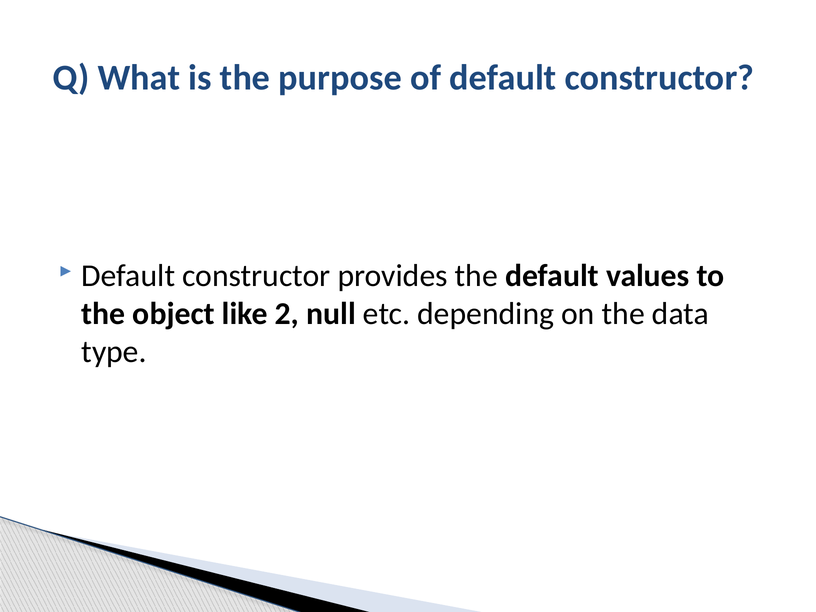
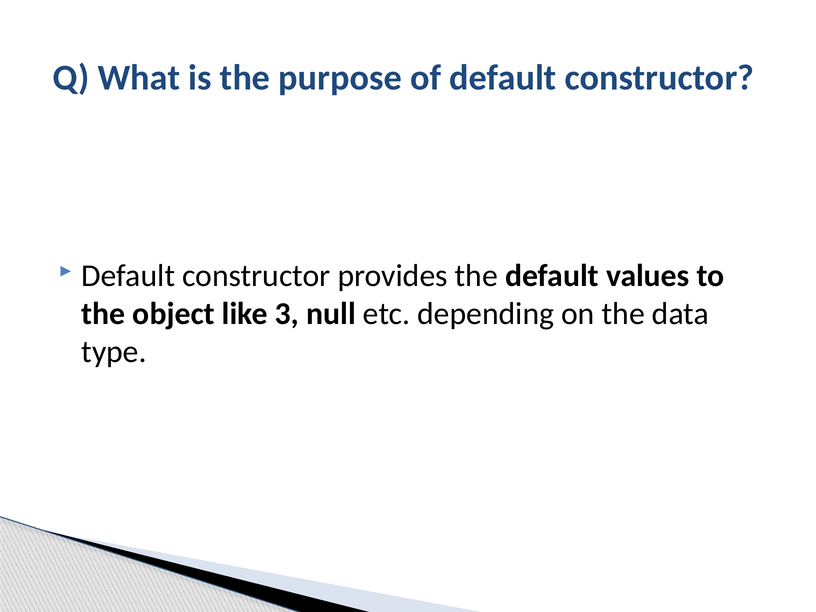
2: 2 -> 3
